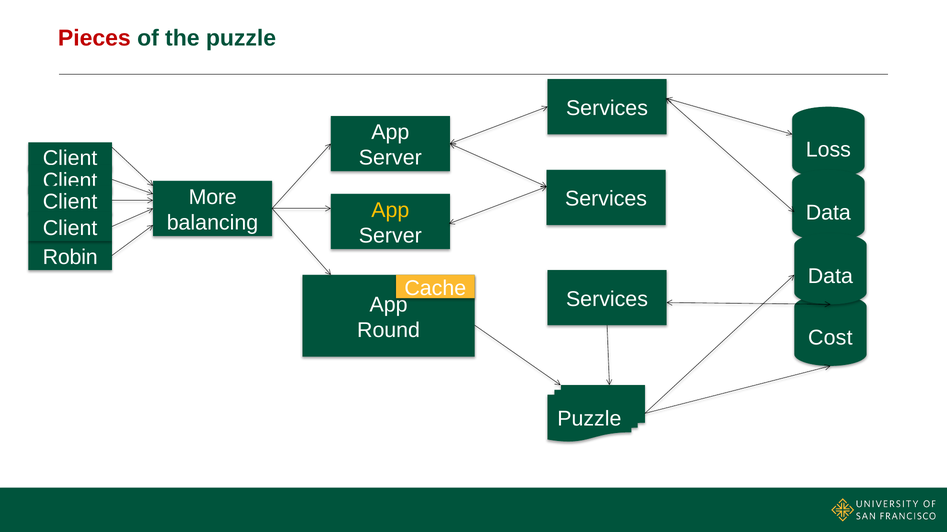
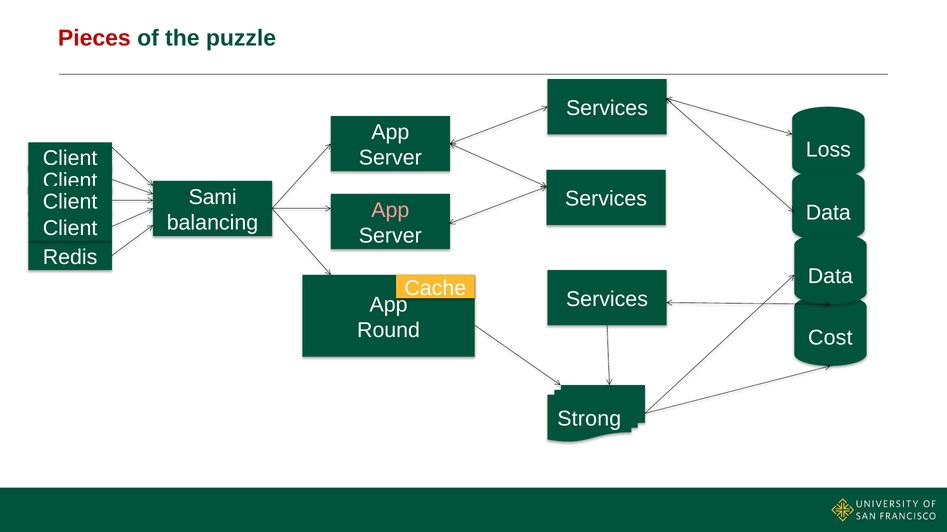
More: More -> Sami
App at (390, 210) colour: yellow -> pink
Robin: Robin -> Redis
Puzzle at (589, 419): Puzzle -> Strong
